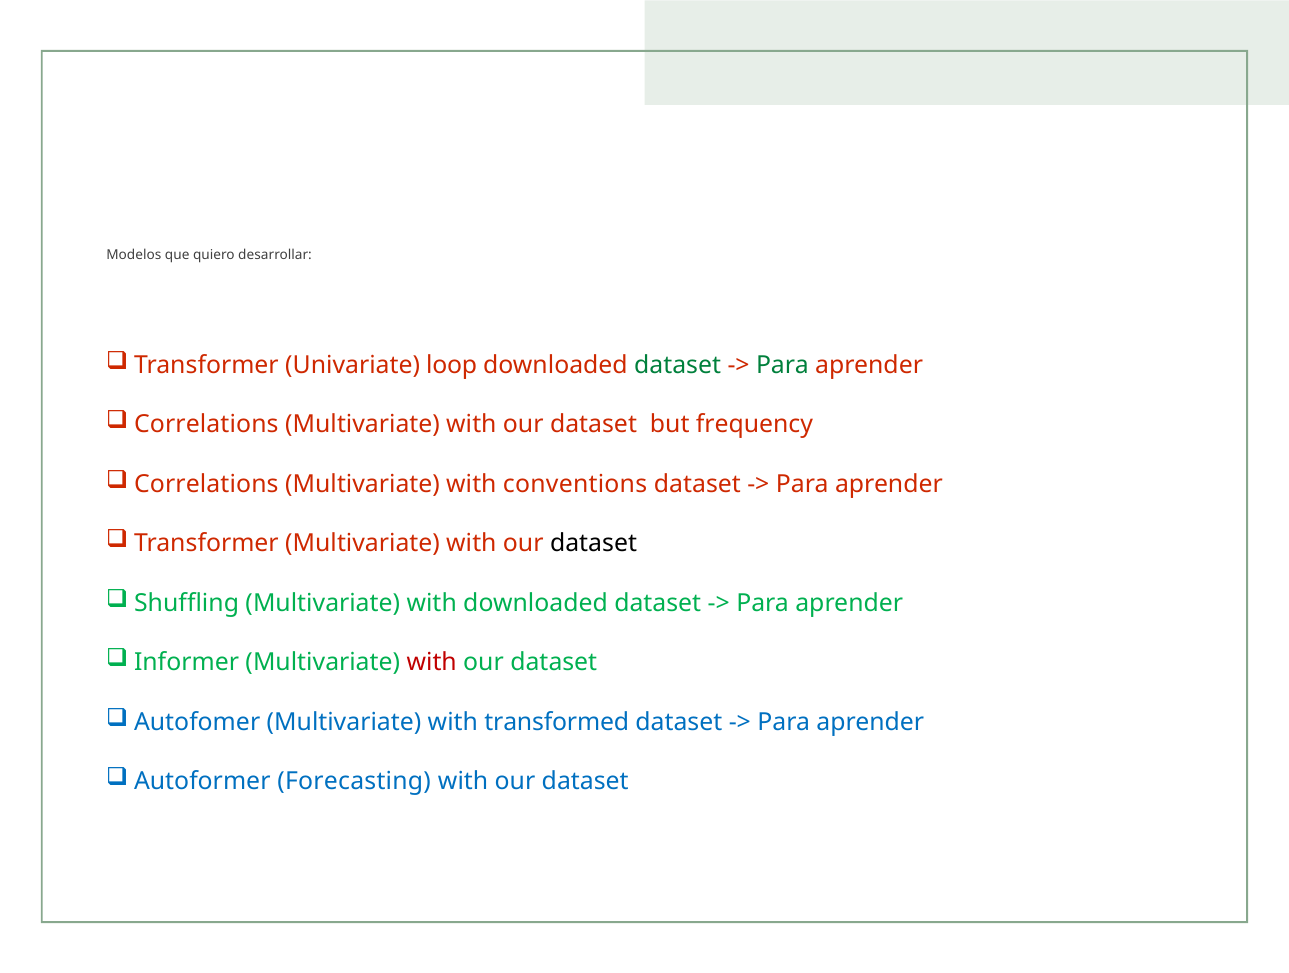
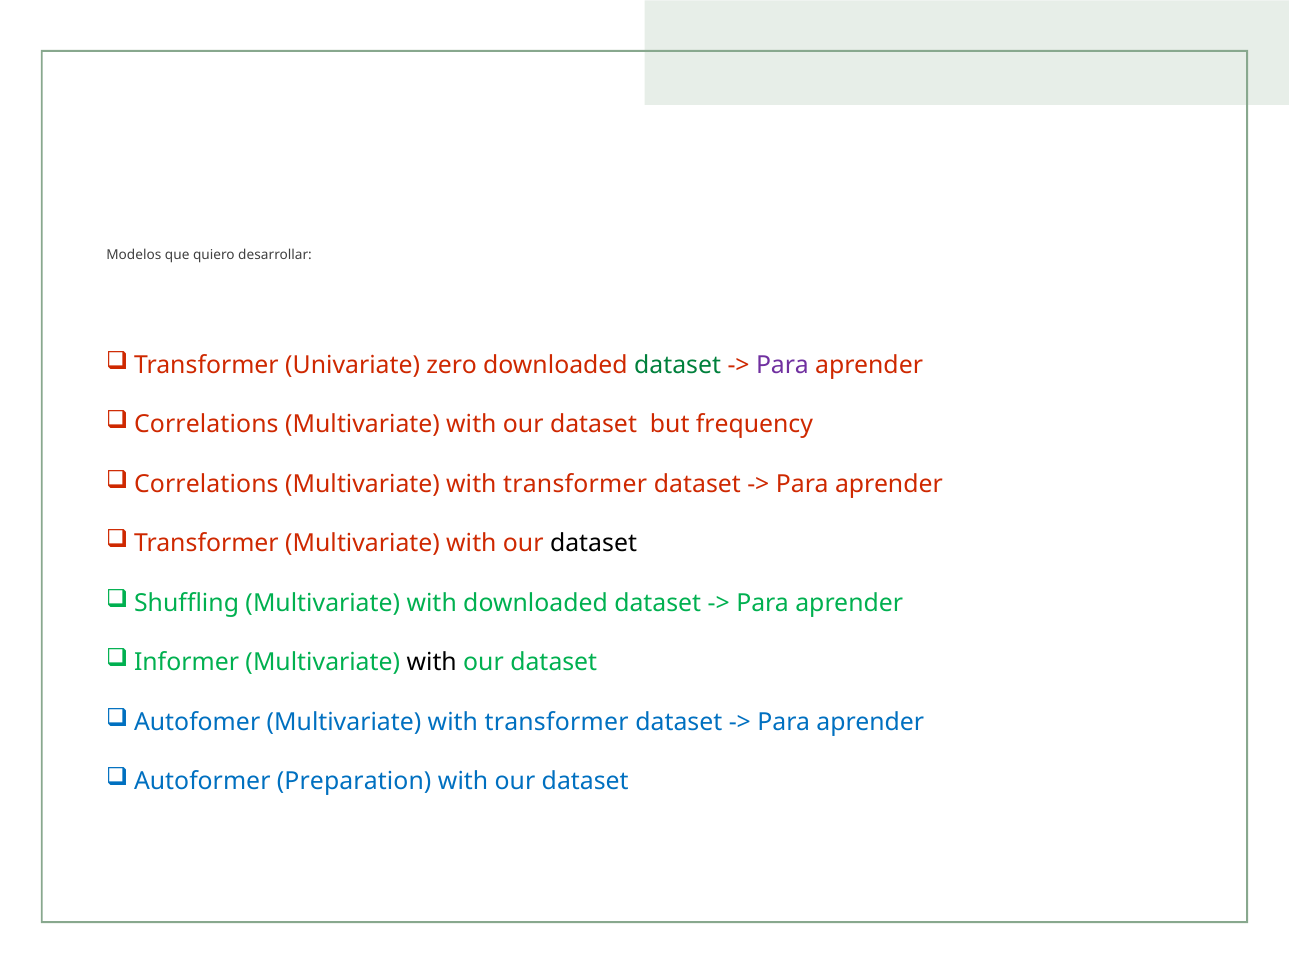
loop: loop -> zero
Para at (782, 365) colour: green -> purple
conventions at (575, 484): conventions -> transformer
with at (432, 663) colour: red -> black
Autofomer Multivariate with transformed: transformed -> transformer
Forecasting: Forecasting -> Preparation
